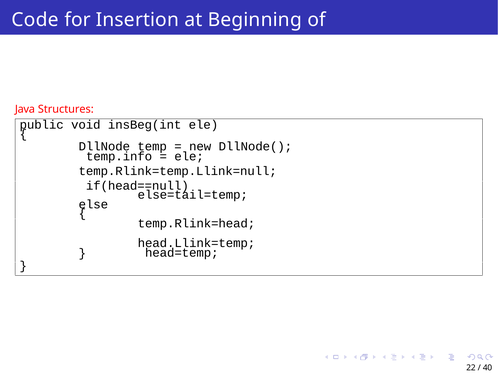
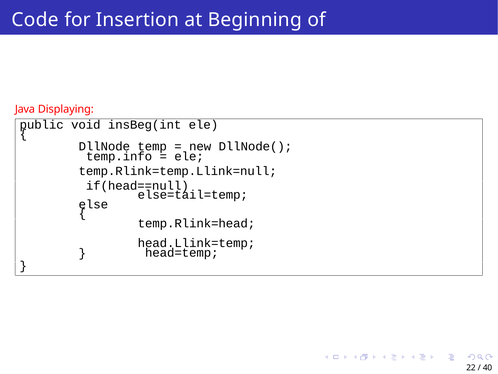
Structures: Structures -> Displaying
